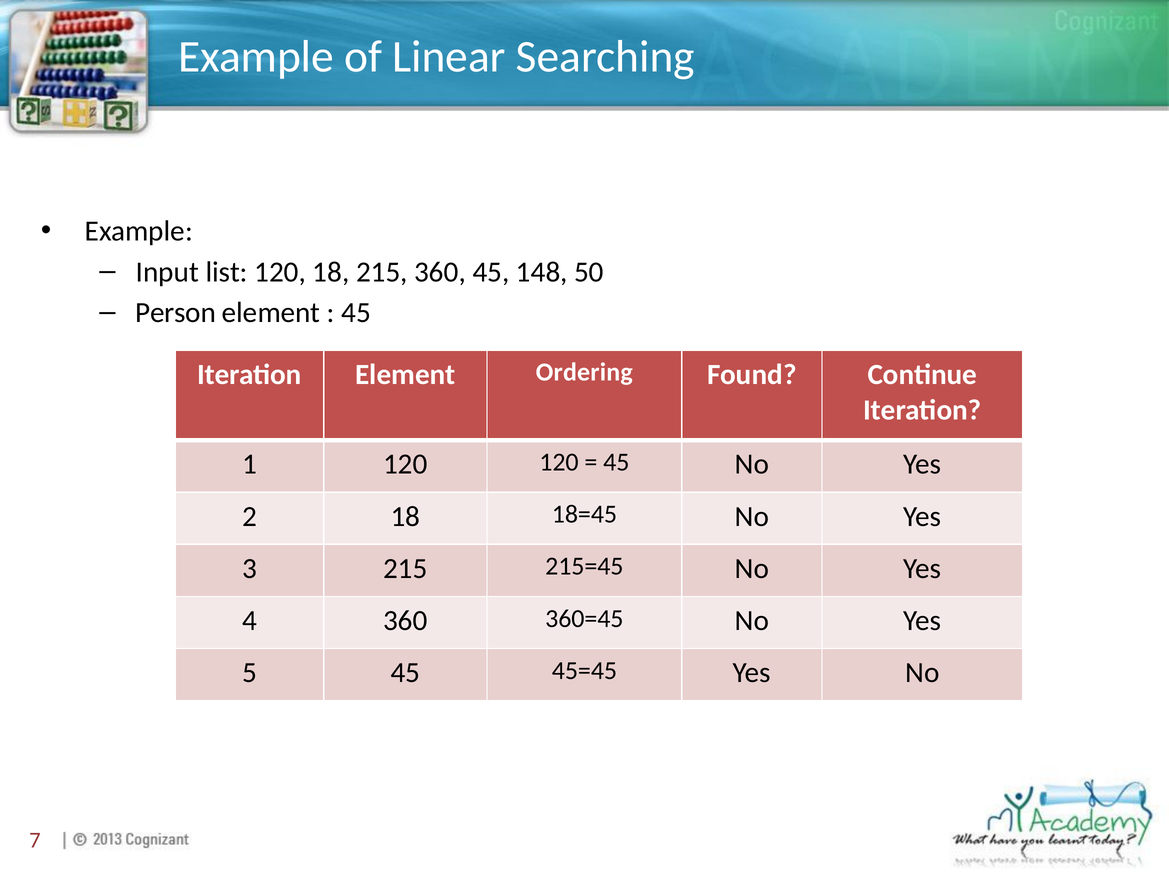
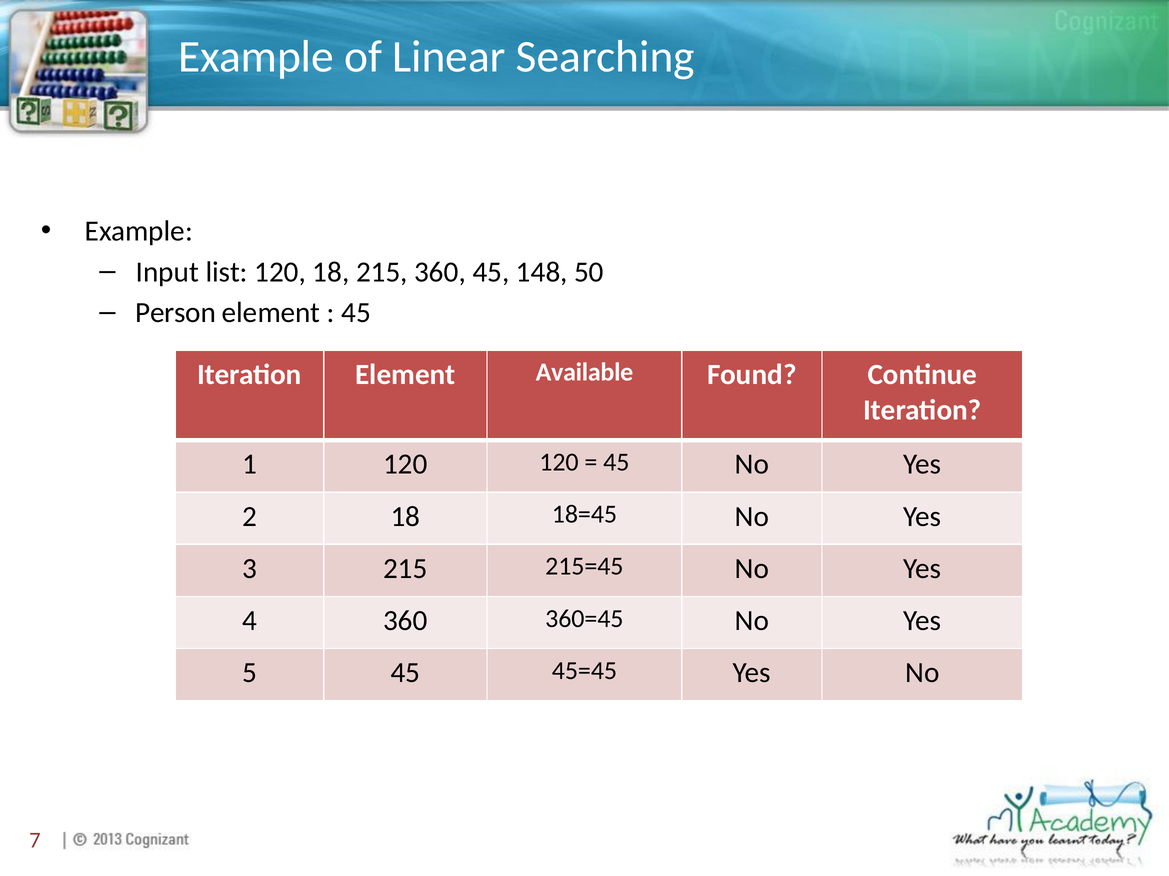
Ordering: Ordering -> Available
